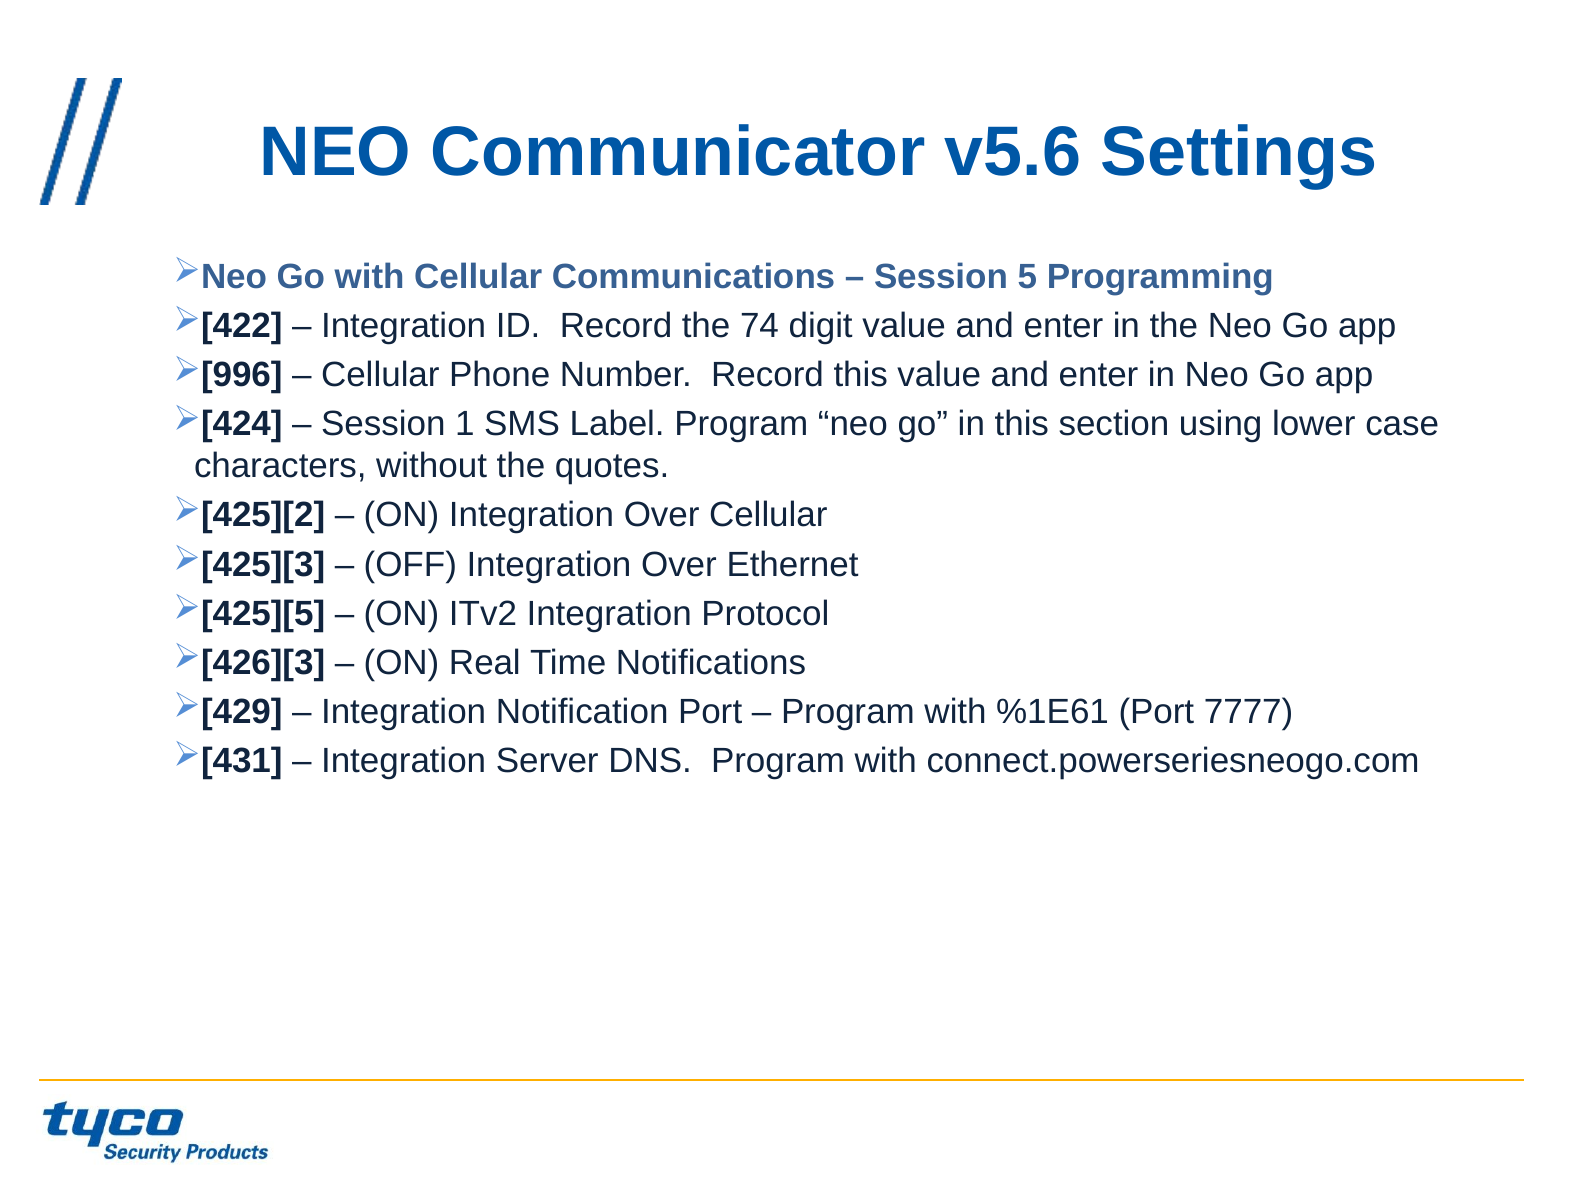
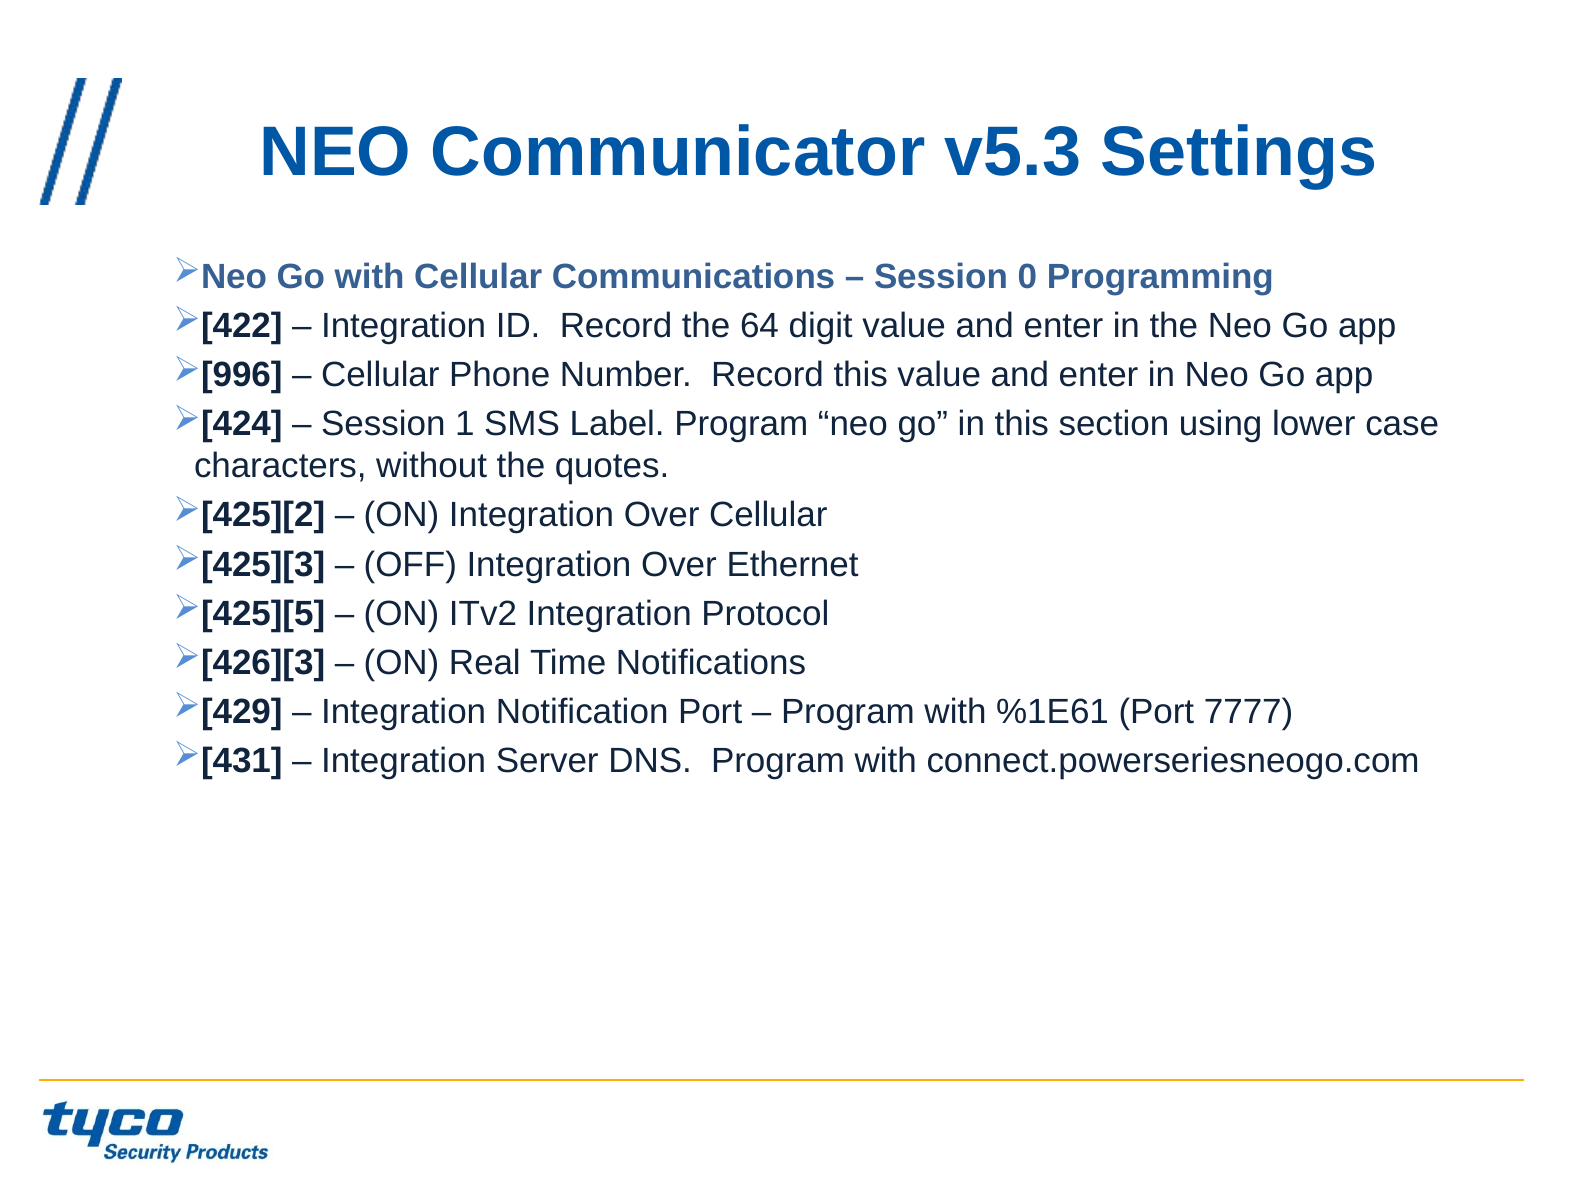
v5.6: v5.6 -> v5.3
5: 5 -> 0
74: 74 -> 64
